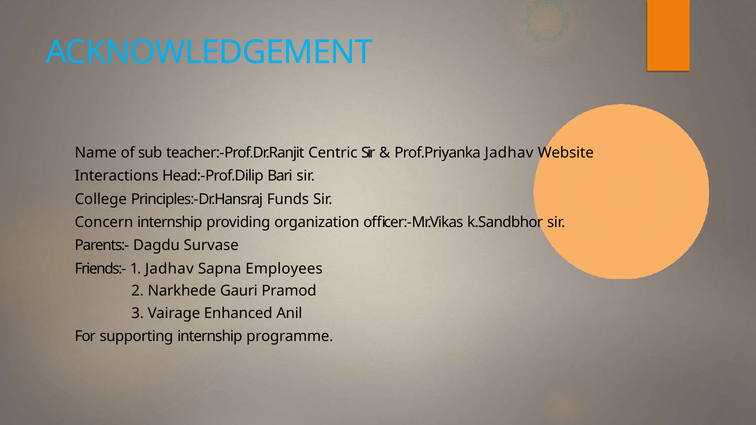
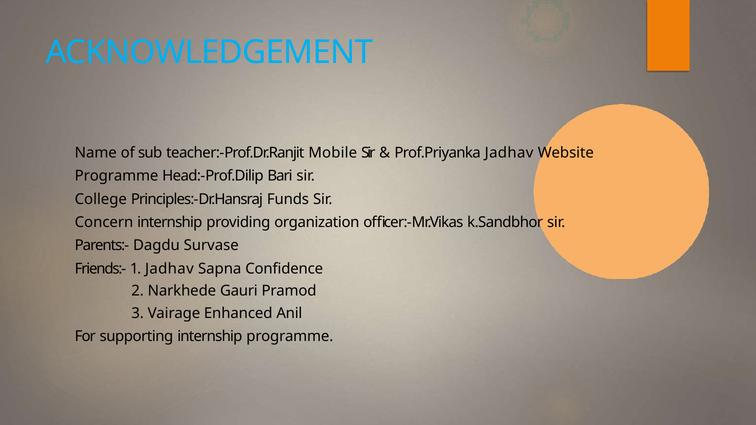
Centric: Centric -> Mobile
Interactions at (117, 176): Interactions -> Programme
Employees: Employees -> Confidence
